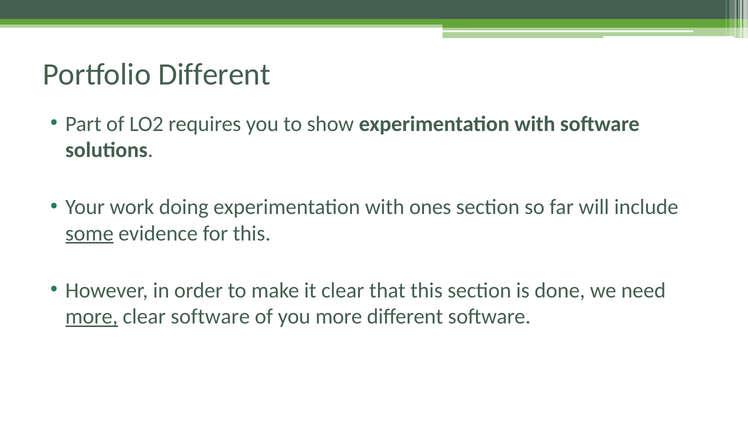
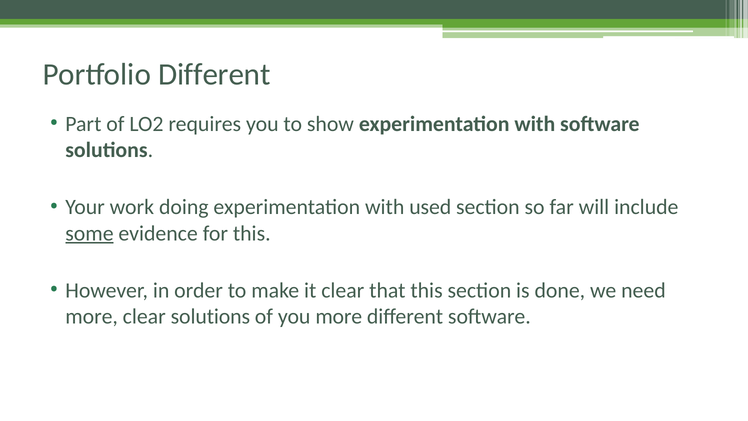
ones: ones -> used
more at (92, 317) underline: present -> none
clear software: software -> solutions
